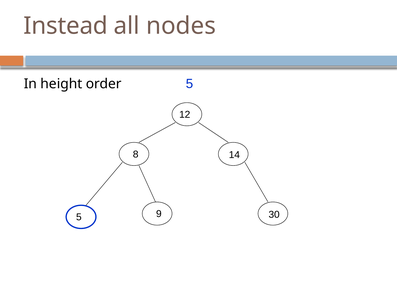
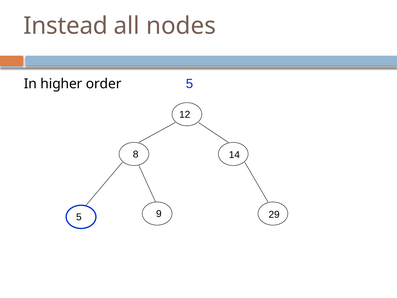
height: height -> higher
30: 30 -> 29
